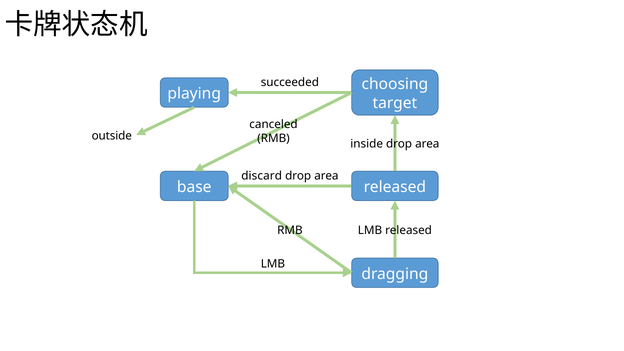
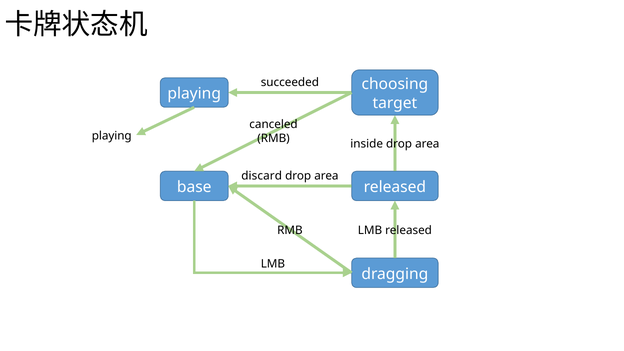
outside at (112, 136): outside -> playing
